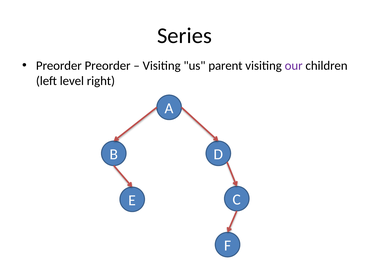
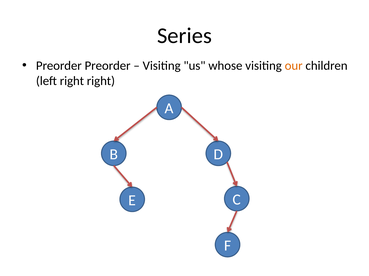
parent: parent -> whose
our colour: purple -> orange
left level: level -> right
